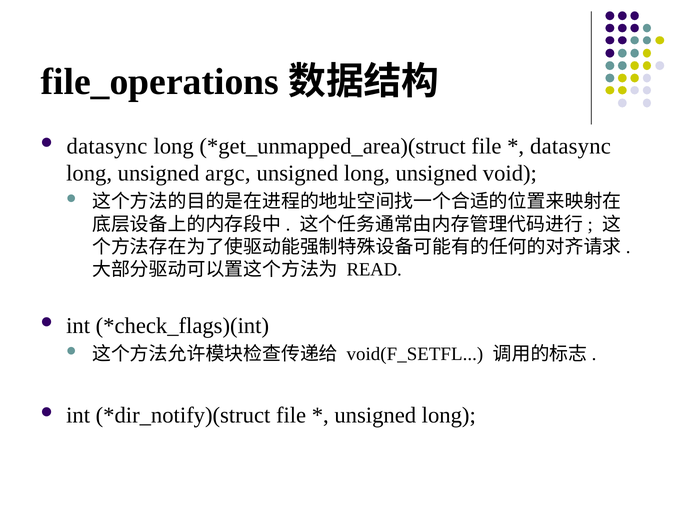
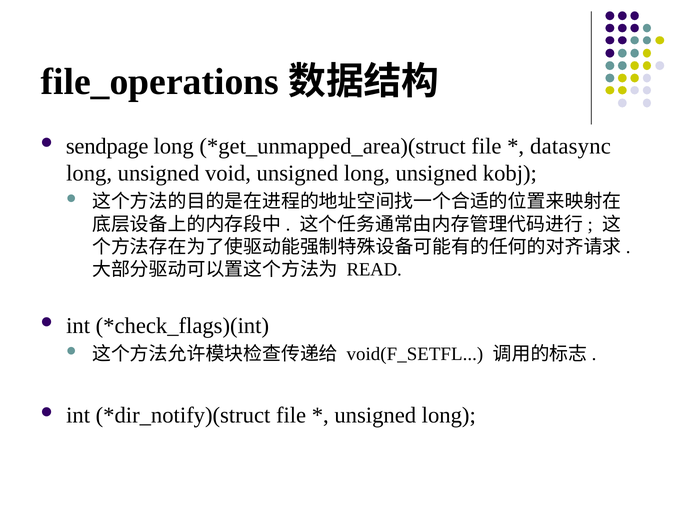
datasync at (107, 146): datasync -> sendpage
argc: argc -> void
void: void -> kobj
